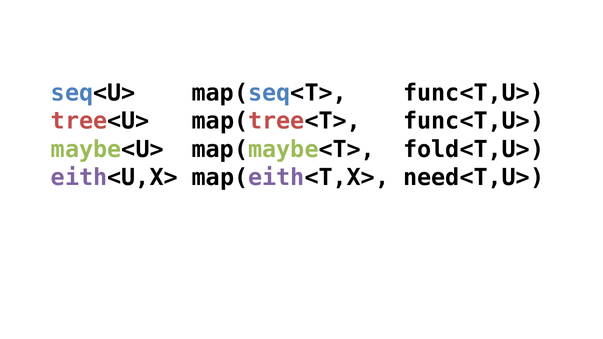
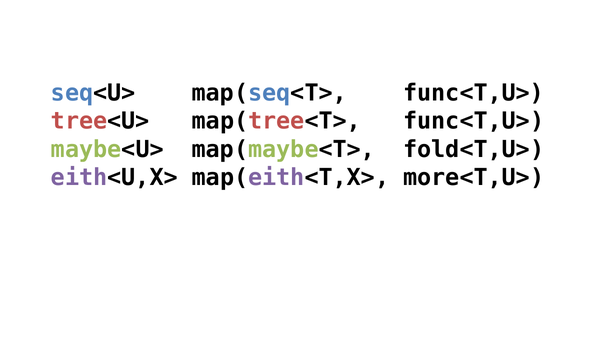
need<T,U>: need<T,U> -> more<T,U>
